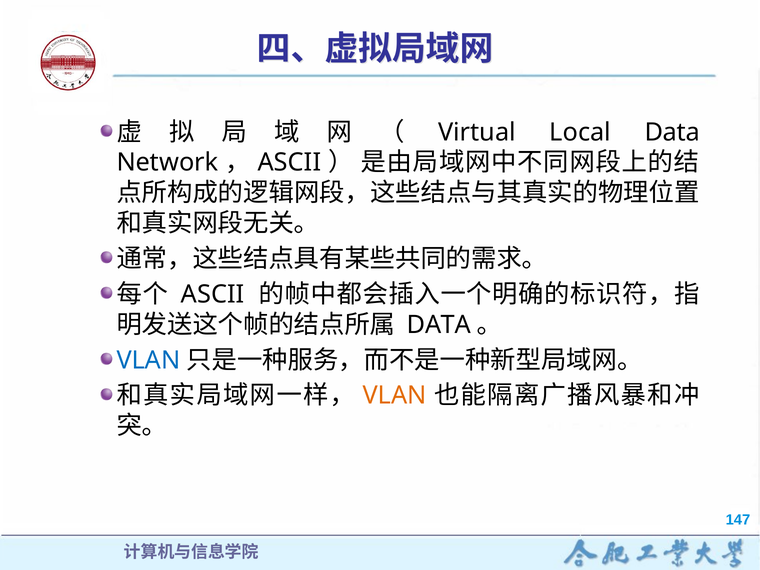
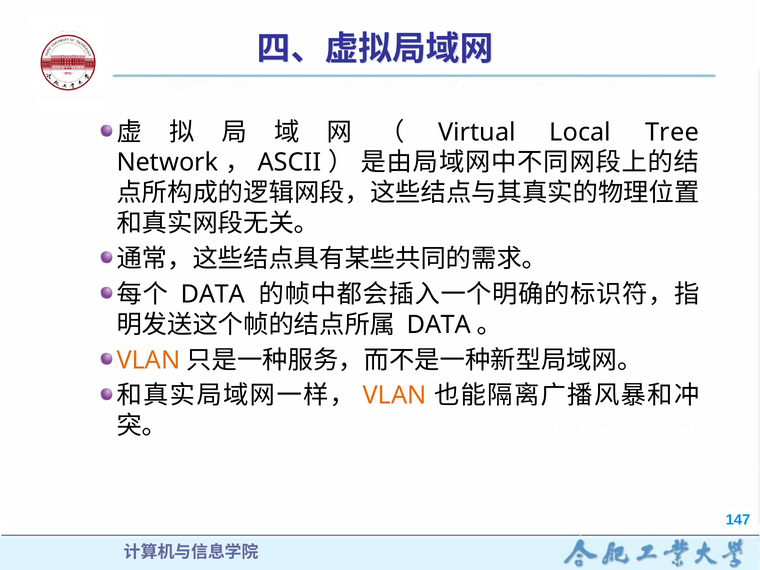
Local Data: Data -> Tree
ASCII at (213, 294): ASCII -> DATA
VLAN at (148, 360) colour: blue -> orange
